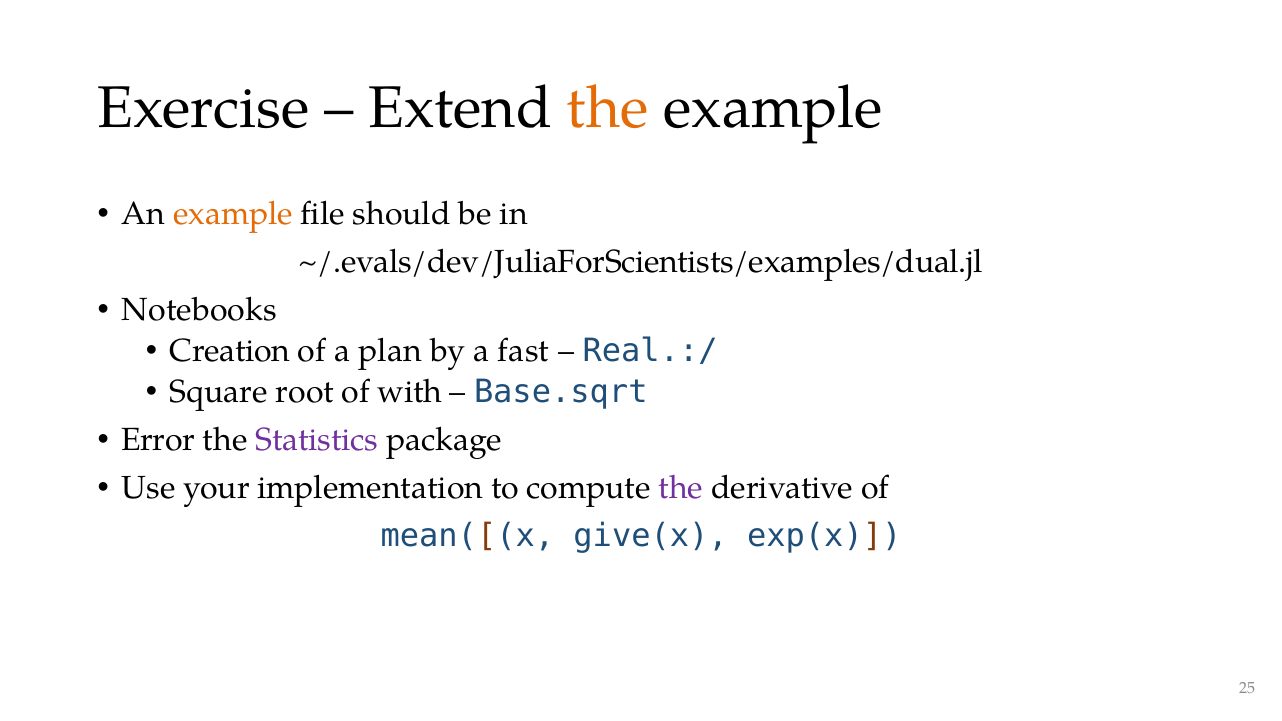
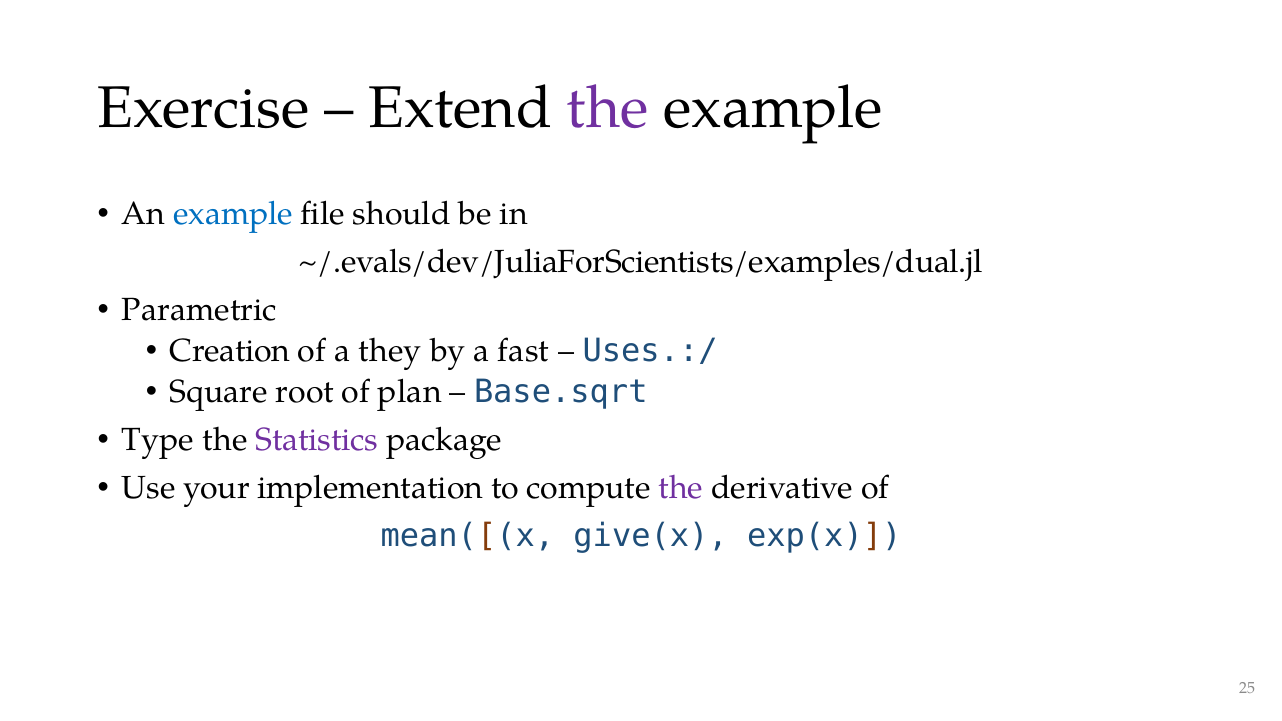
the at (608, 108) colour: orange -> purple
example at (233, 214) colour: orange -> blue
Notebooks: Notebooks -> Parametric
plan: plan -> they
Real.:/: Real.:/ -> Uses.:/
with: with -> plan
Error: Error -> Type
